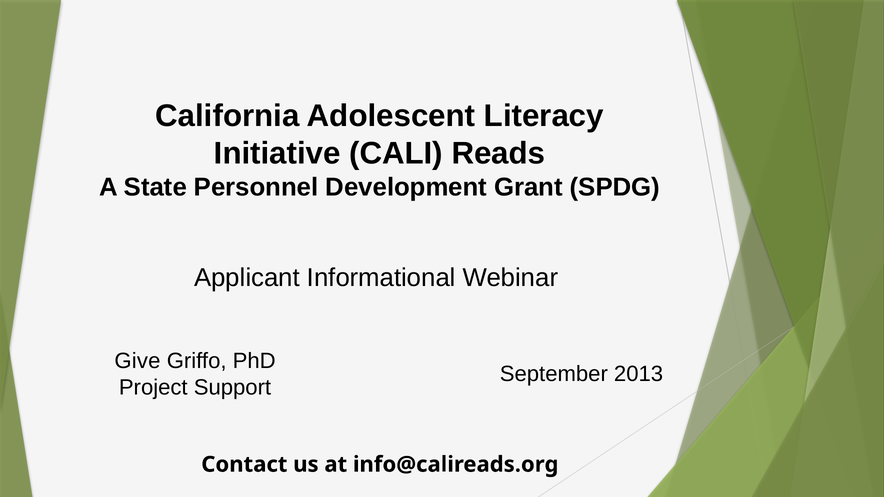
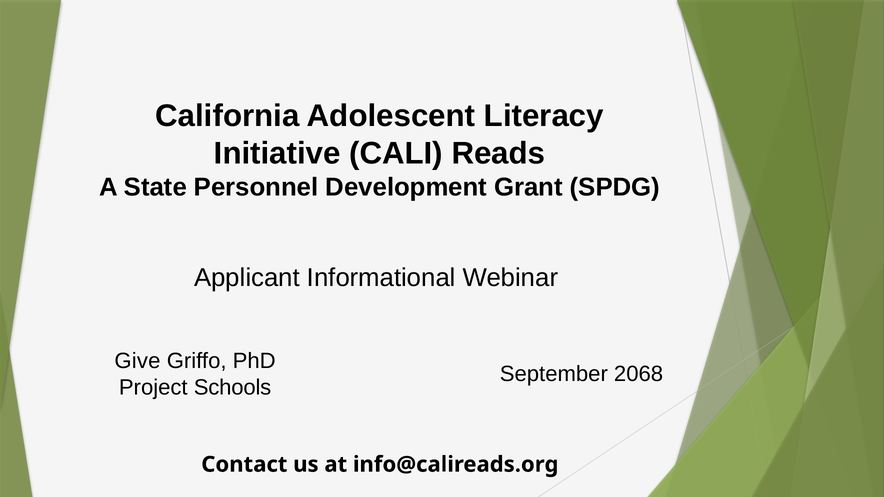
2013: 2013 -> 2068
Support: Support -> Schools
